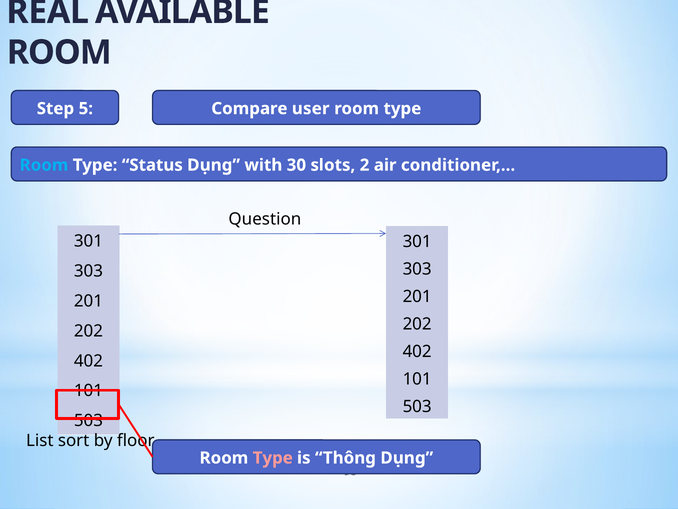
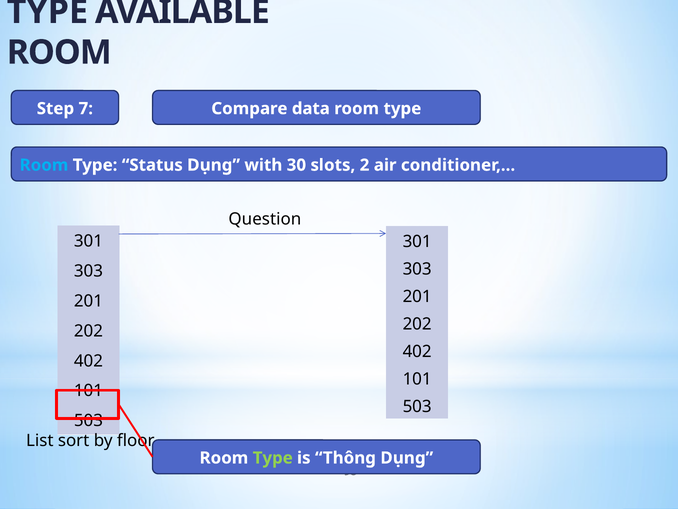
REAL at (48, 12): REAL -> TYPE
5: 5 -> 7
user: user -> data
Type at (273, 458) colour: pink -> light green
